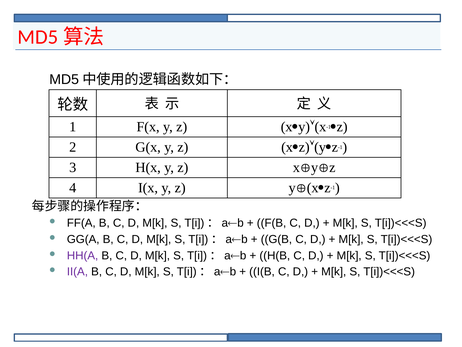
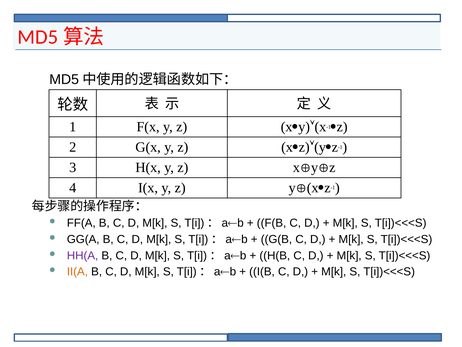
II(A colour: purple -> orange
